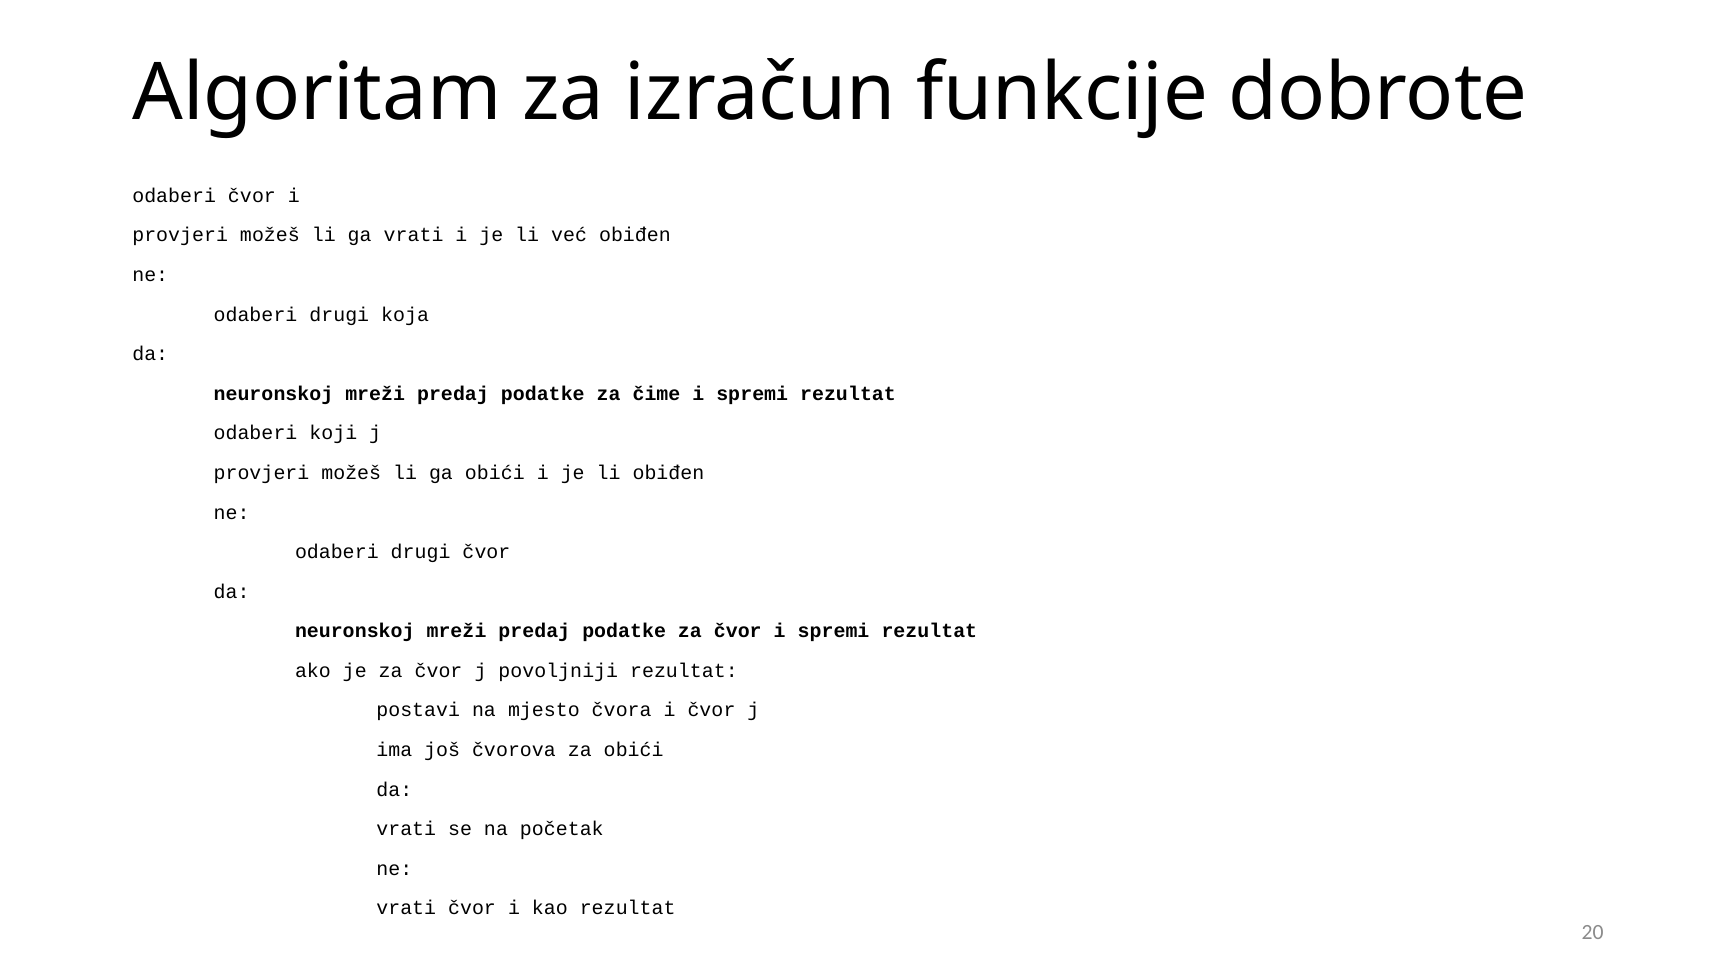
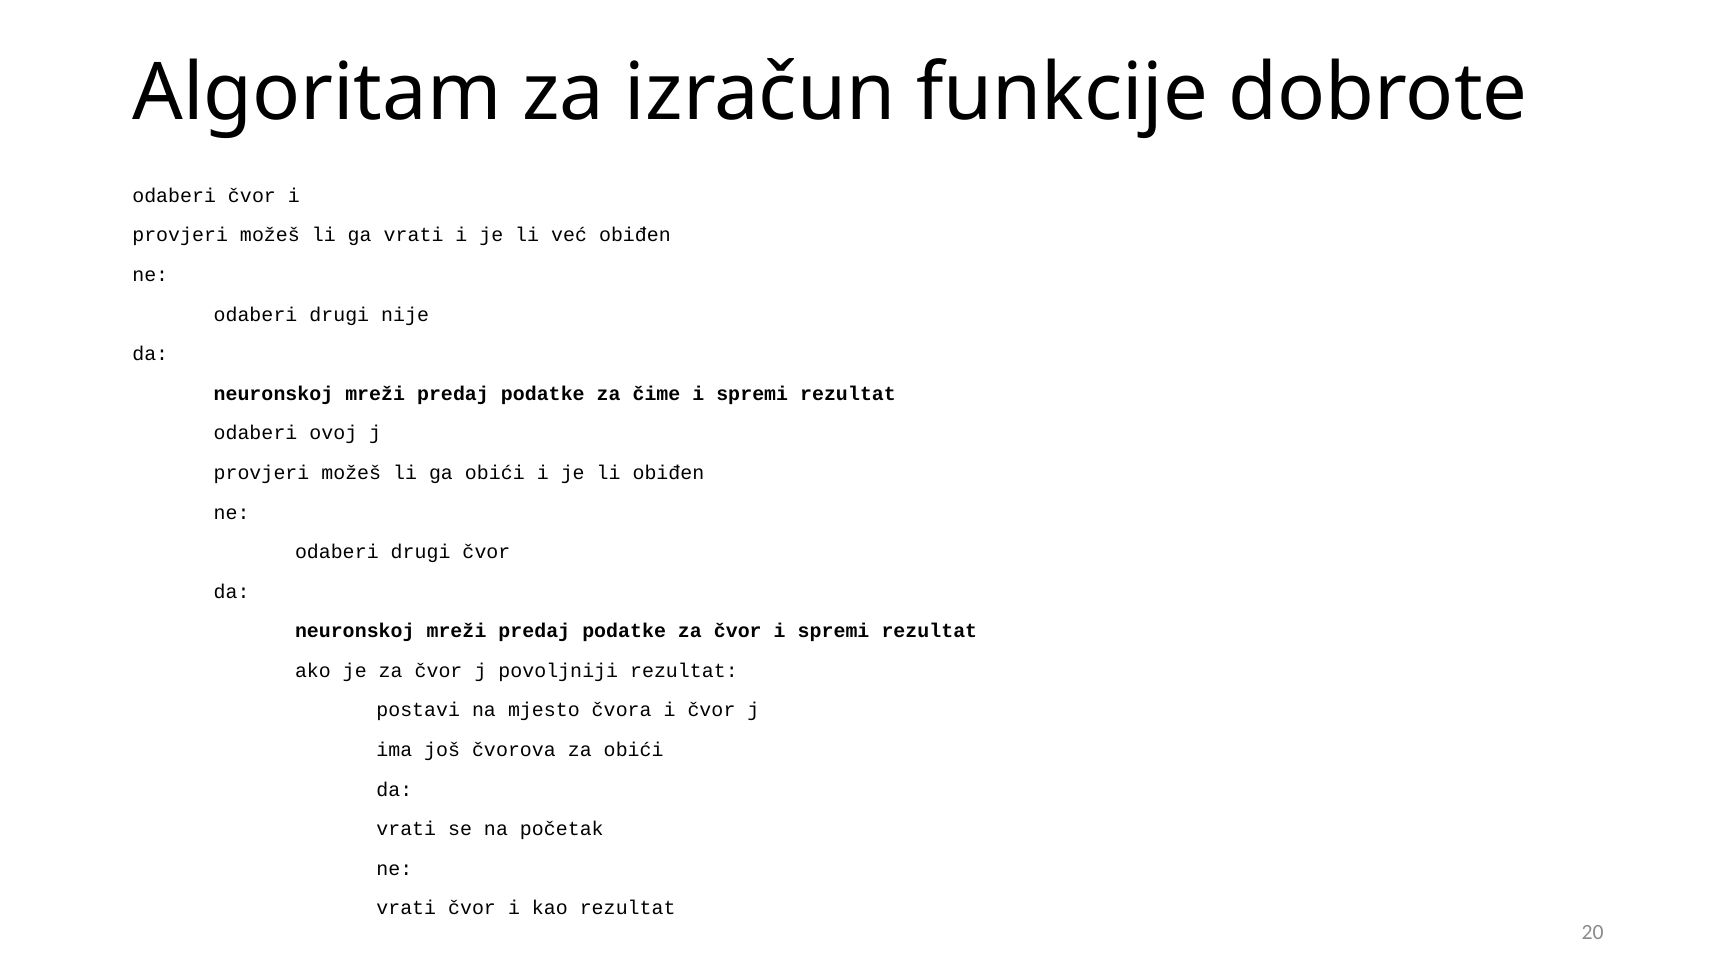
koja: koja -> nije
koji: koji -> ovoj
